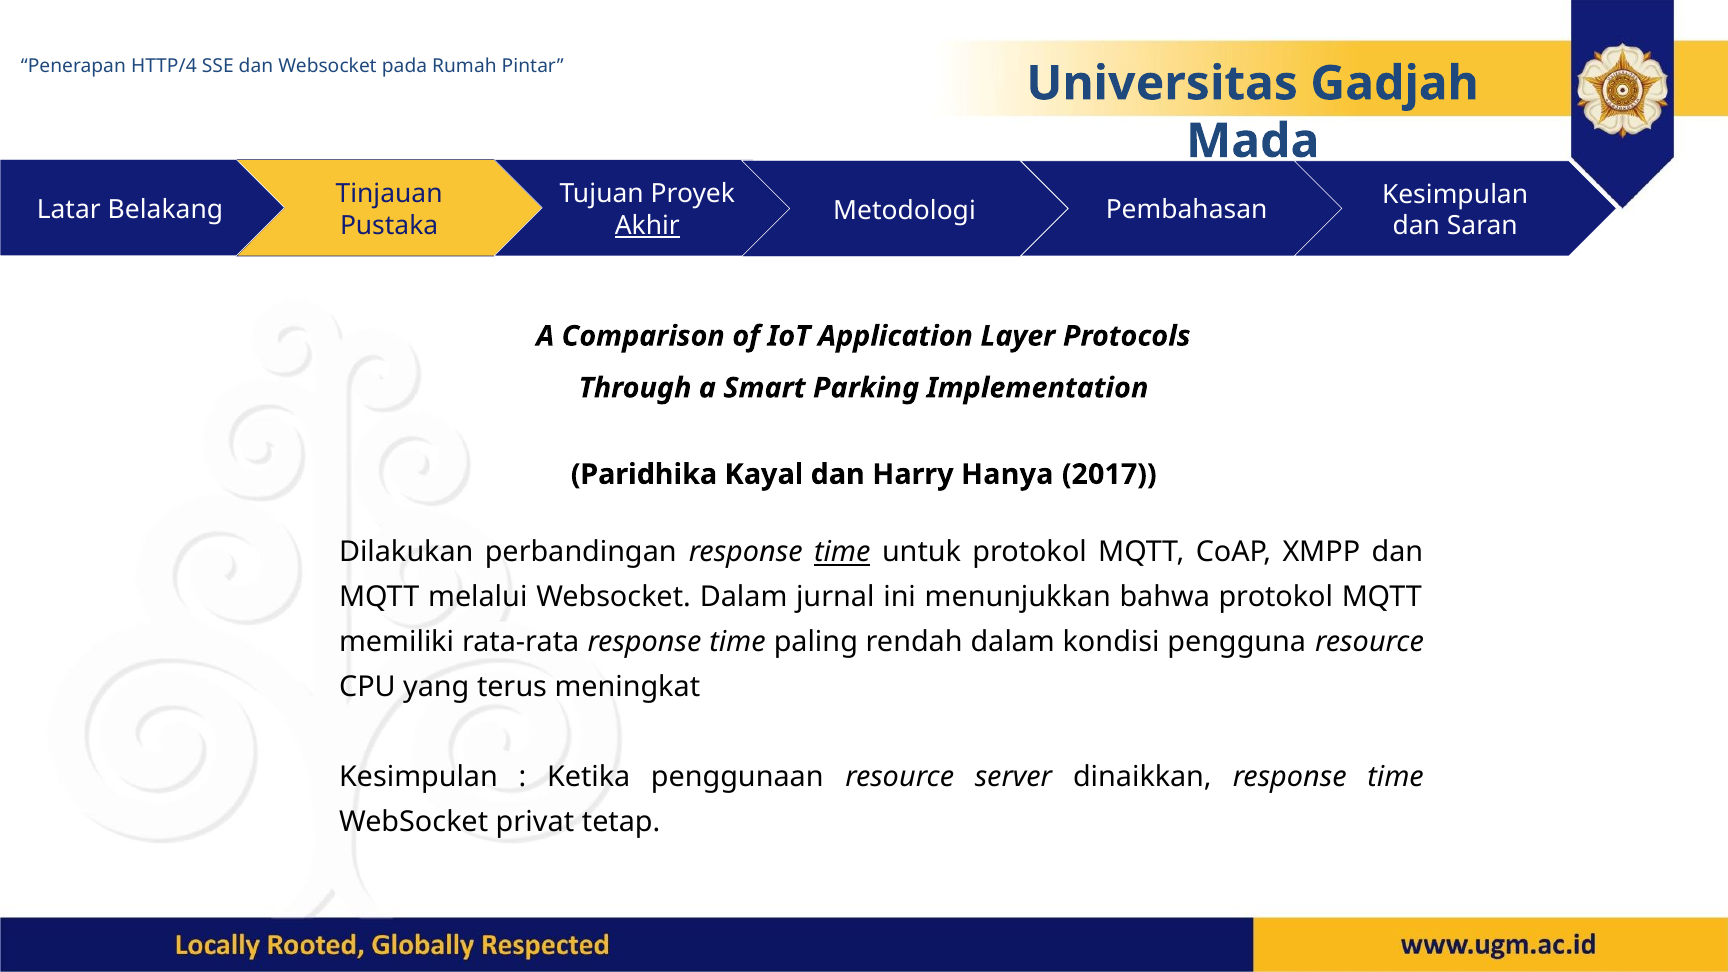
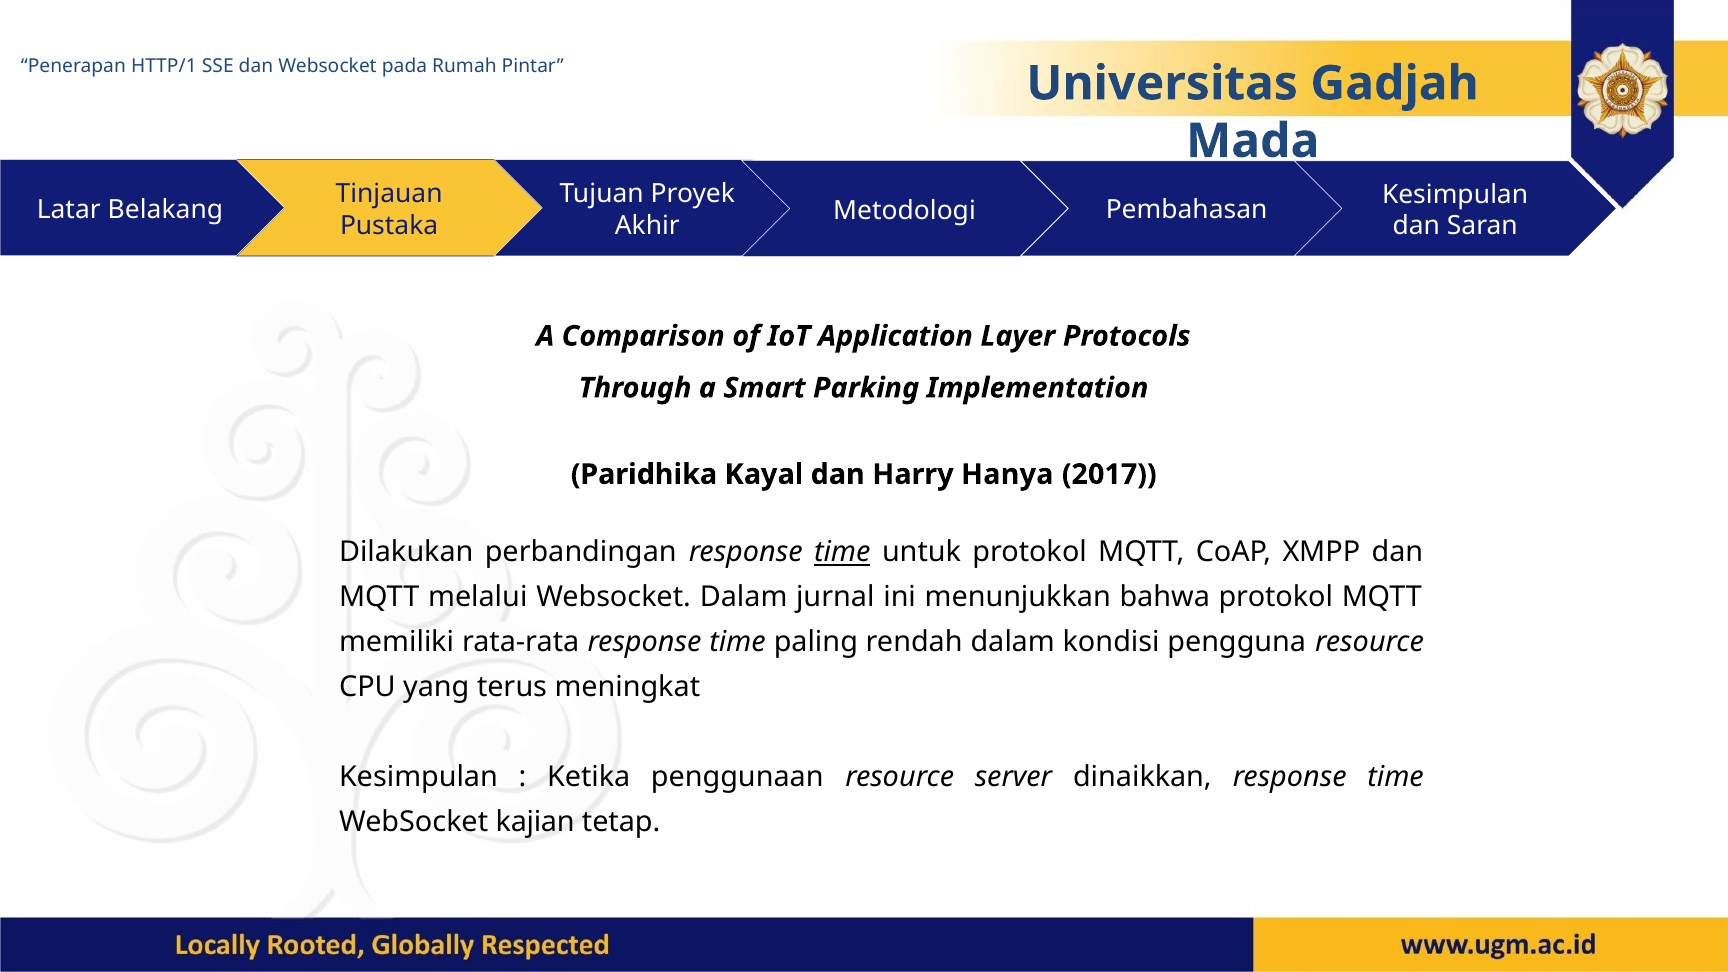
HTTP/4: HTTP/4 -> HTTP/1
Akhir underline: present -> none
privat: privat -> kajian
